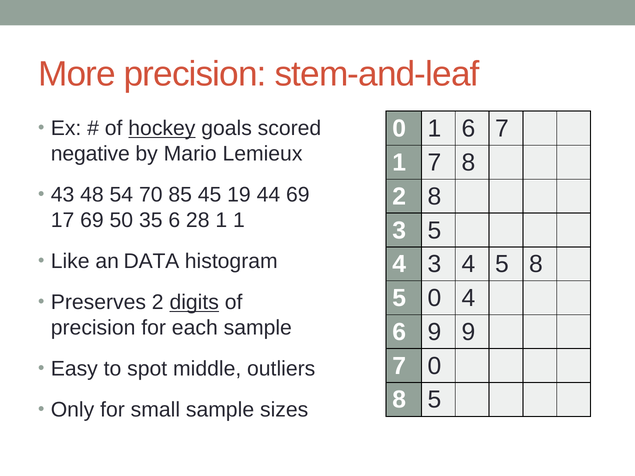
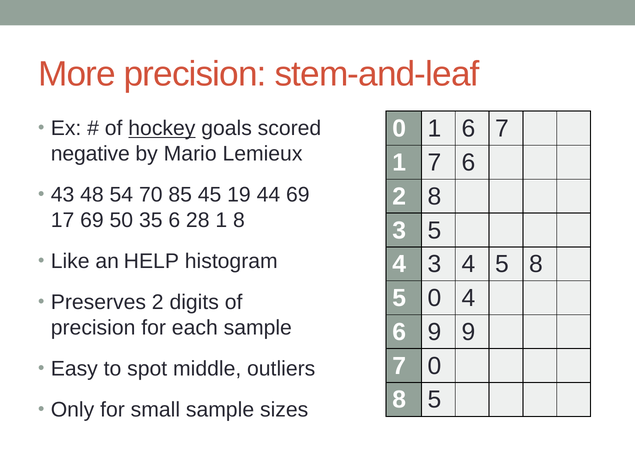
7 8: 8 -> 6
1 1: 1 -> 8
DATA: DATA -> HELP
digits underline: present -> none
